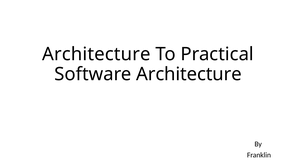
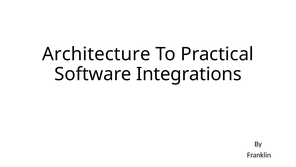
Software Architecture: Architecture -> Integrations
